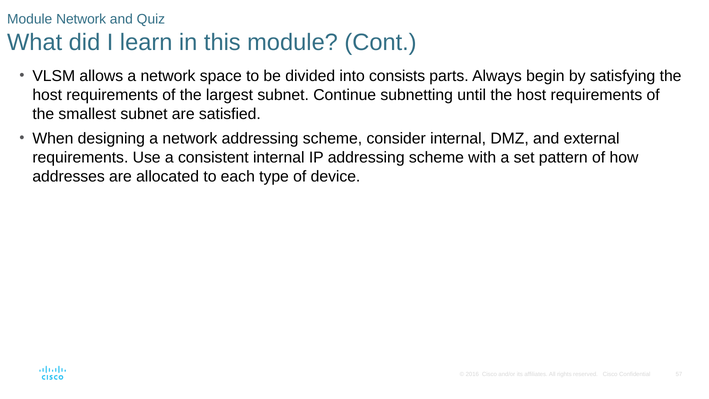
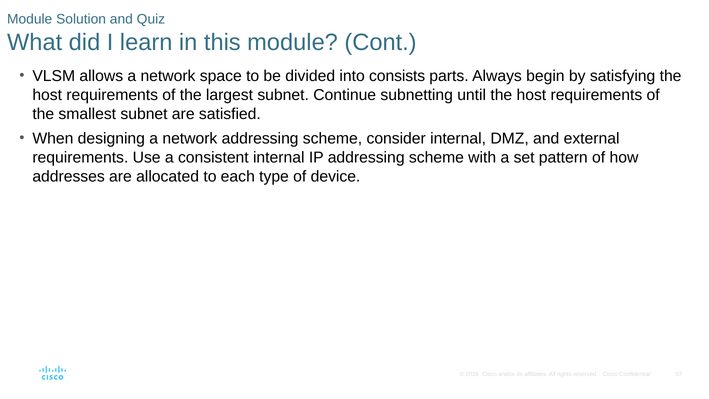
Module Network: Network -> Solution
